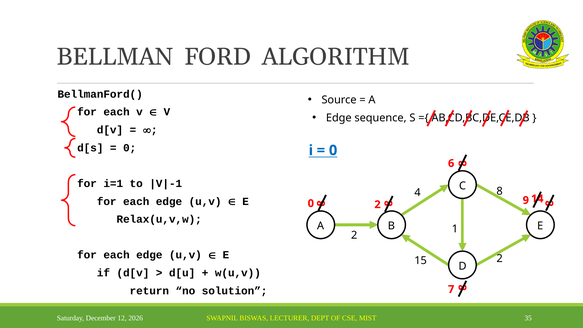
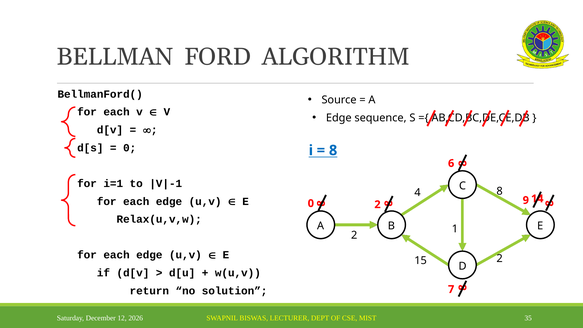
0 at (333, 150): 0 -> 8
